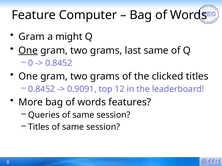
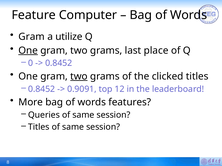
might: might -> utilize
last same: same -> place
two at (79, 77) underline: none -> present
